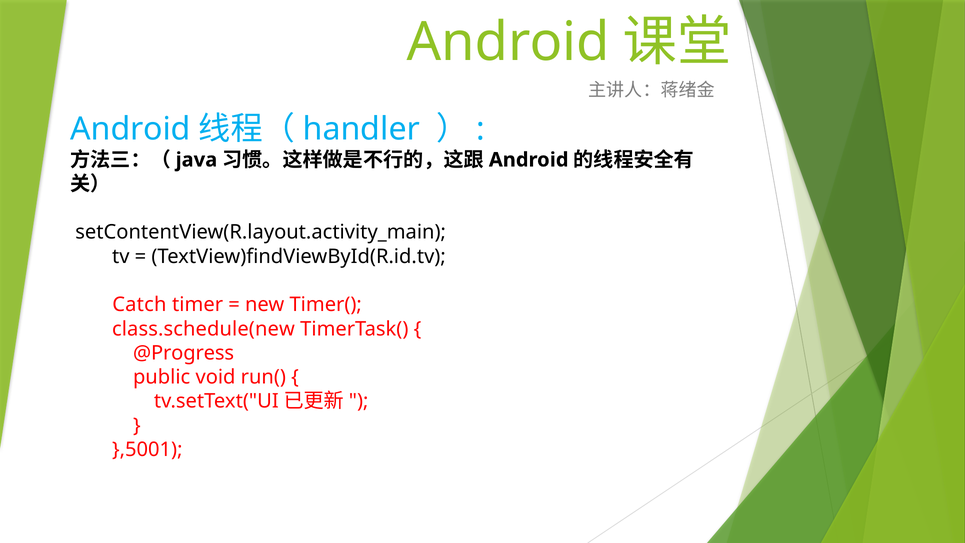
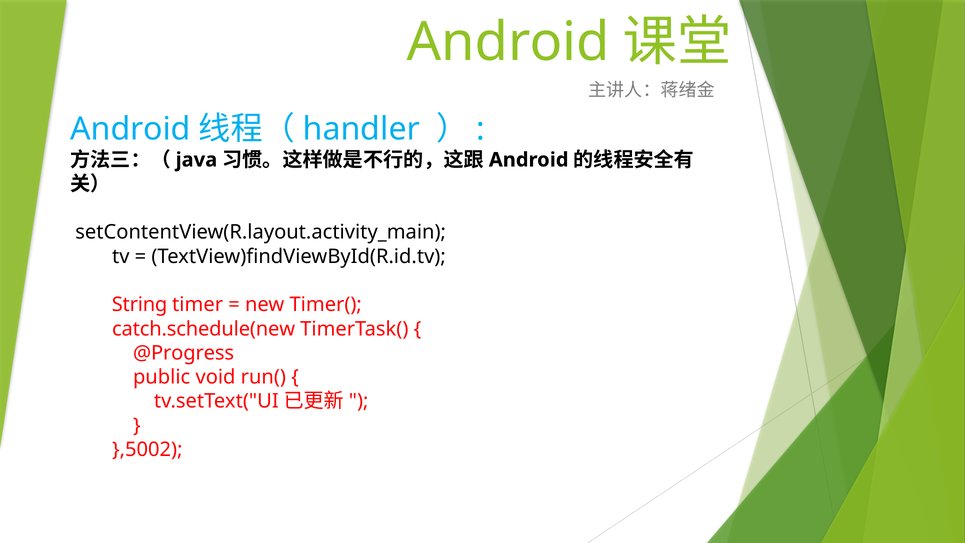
Catch: Catch -> String
class.schedule(new: class.schedule(new -> catch.schedule(new
},5001: },5001 -> },5002
